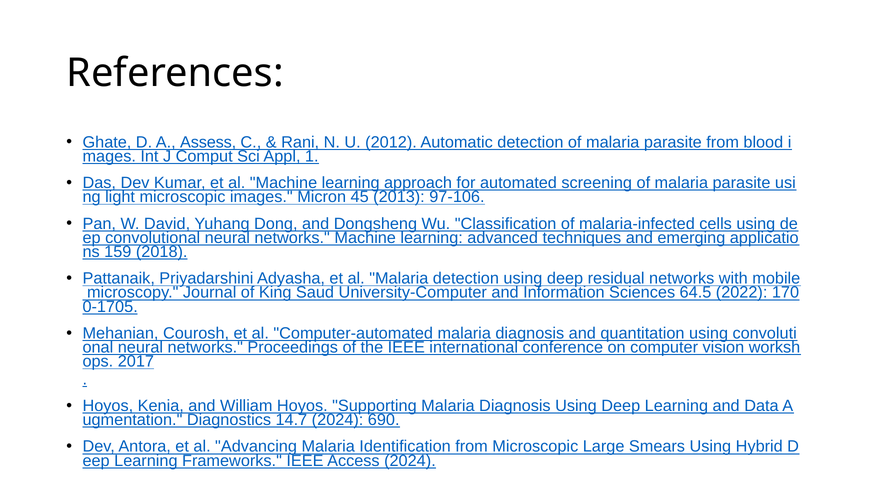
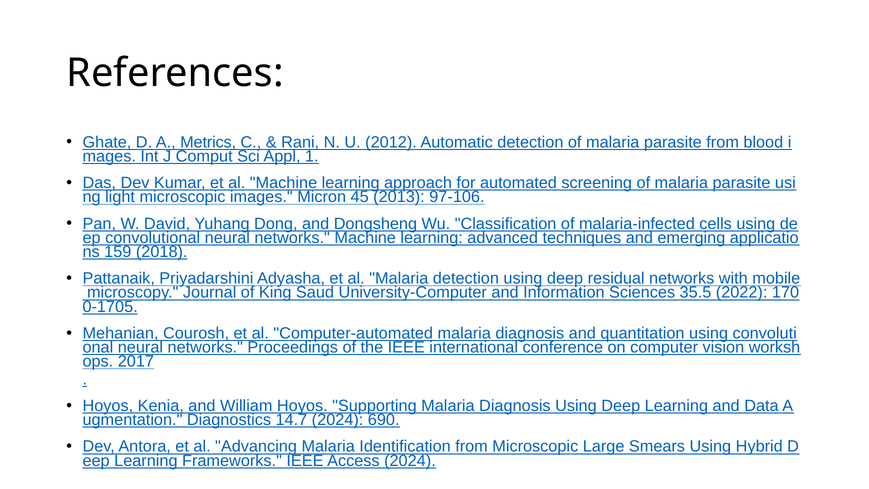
Assess: Assess -> Metrics
64.5: 64.5 -> 35.5
